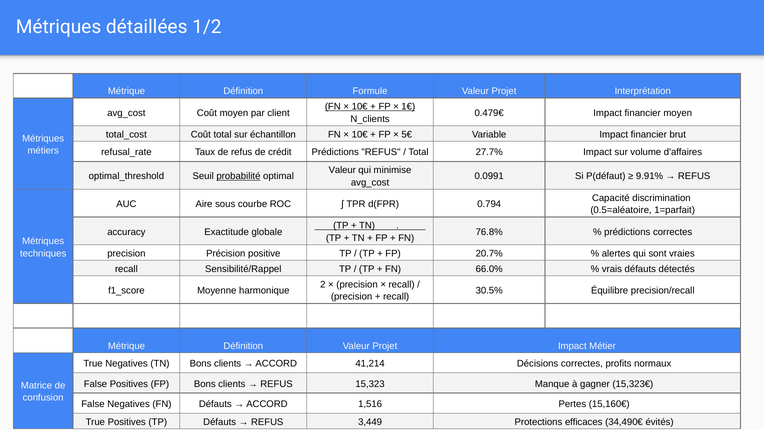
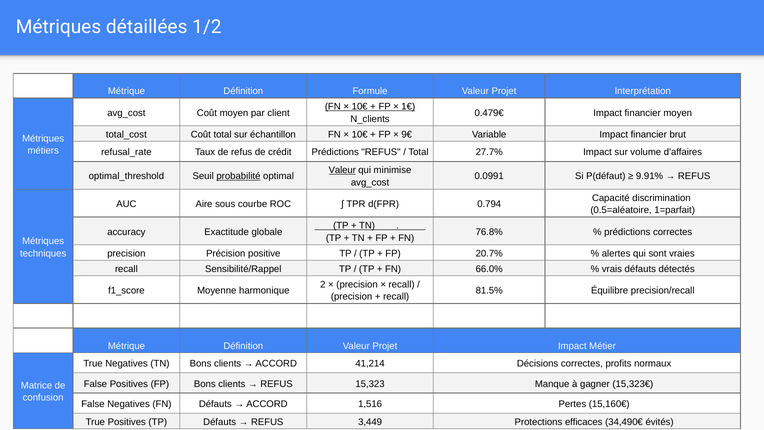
5€: 5€ -> 9€
Valeur at (342, 170) underline: none -> present
30.5%: 30.5% -> 81.5%
